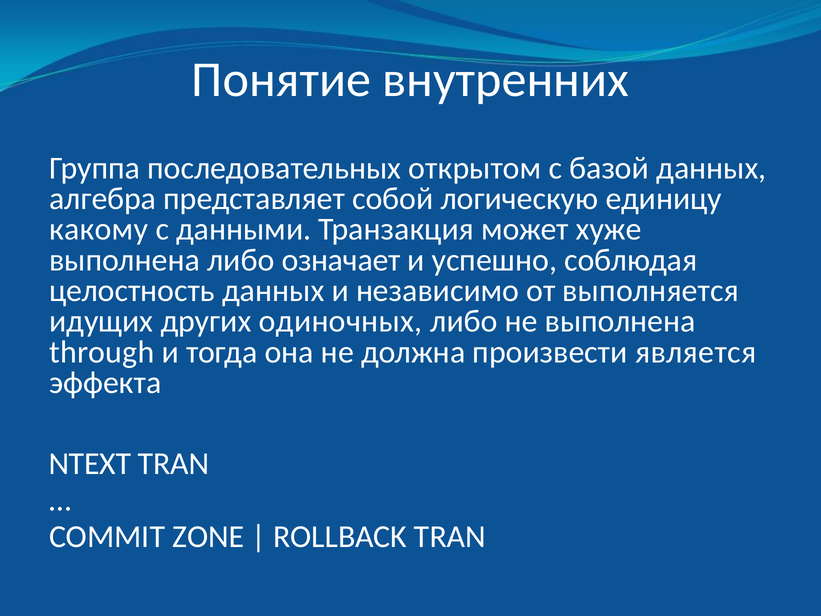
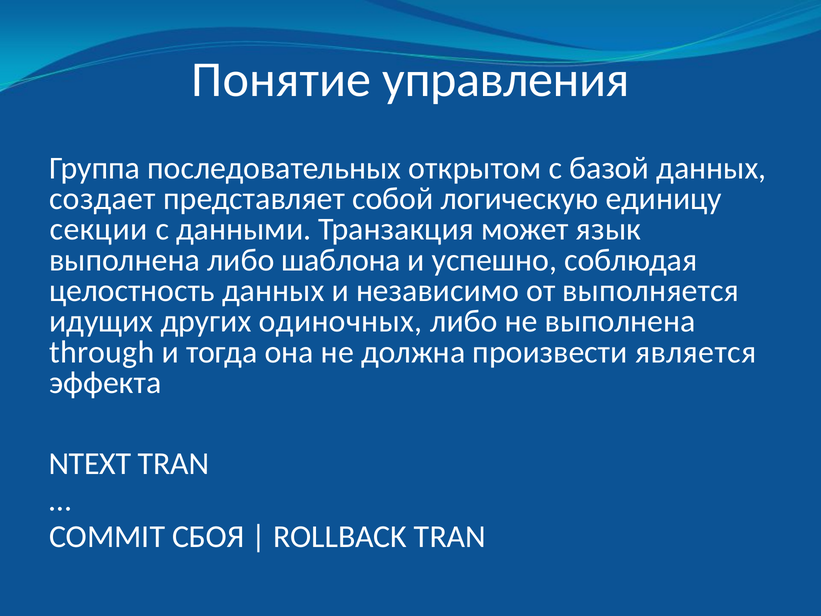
внутренних: внутренних -> управления
алгебра: алгебра -> создает
какому: какому -> секции
хуже: хуже -> язык
означает: означает -> шаблона
ZONE: ZONE -> СБОЯ
